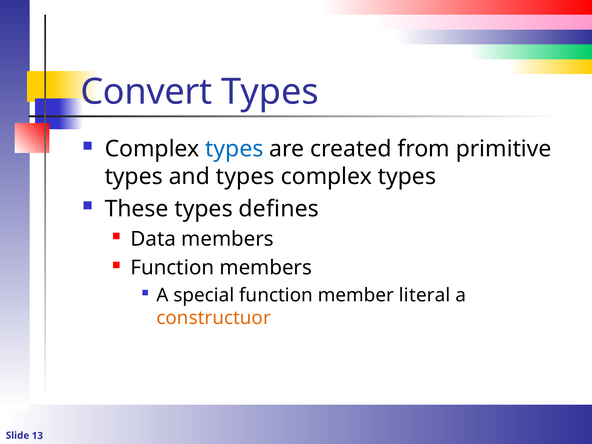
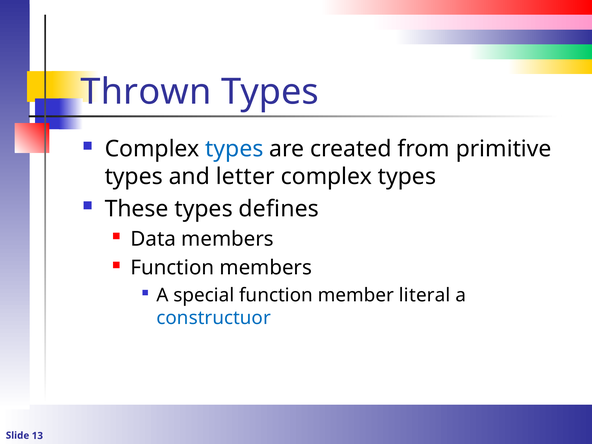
Convert: Convert -> Thrown
and types: types -> letter
constructuor colour: orange -> blue
